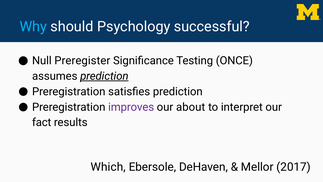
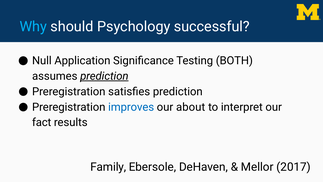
Preregister: Preregister -> Application
ONCE: ONCE -> BOTH
improves colour: purple -> blue
Which: Which -> Family
